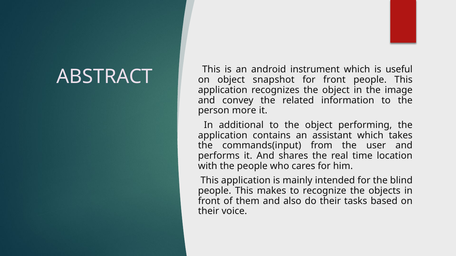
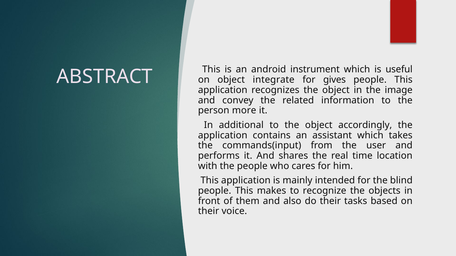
snapshot: snapshot -> integrate
for front: front -> gives
performing: performing -> accordingly
